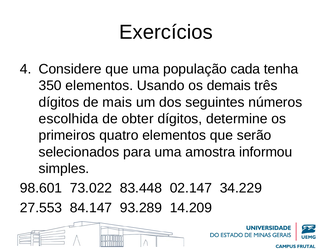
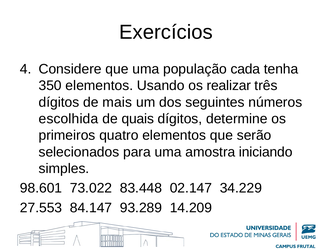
demais: demais -> realizar
obter: obter -> quais
informou: informou -> iniciando
